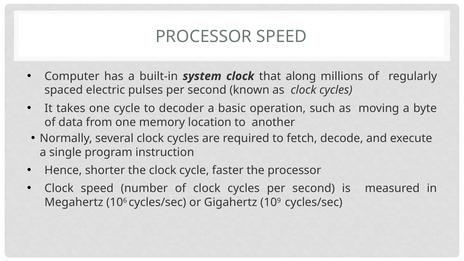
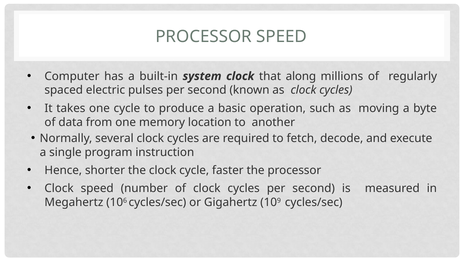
decoder: decoder -> produce
